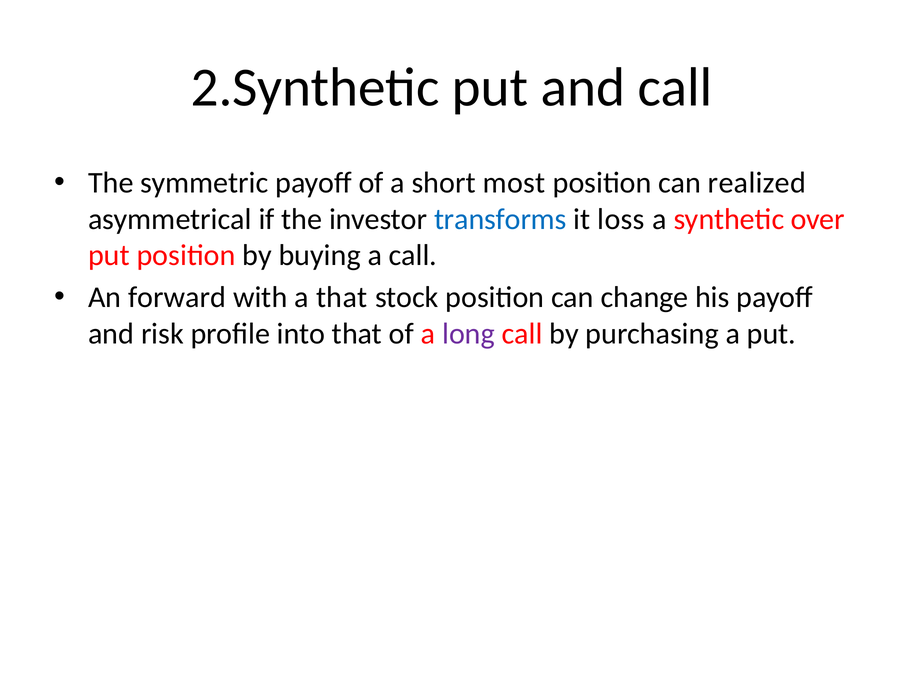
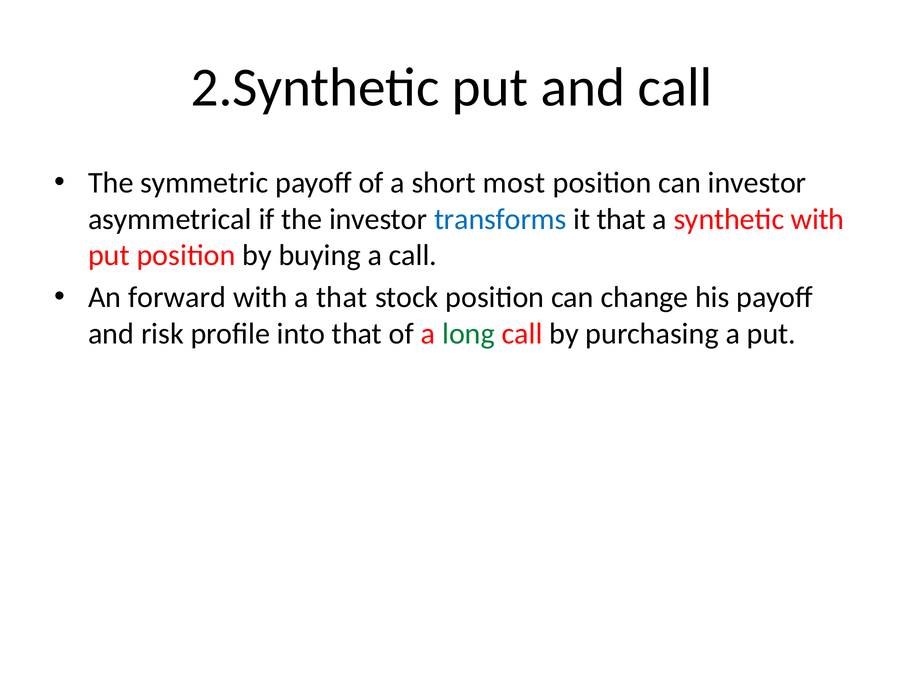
can realized: realized -> investor
it loss: loss -> that
synthetic over: over -> with
long colour: purple -> green
